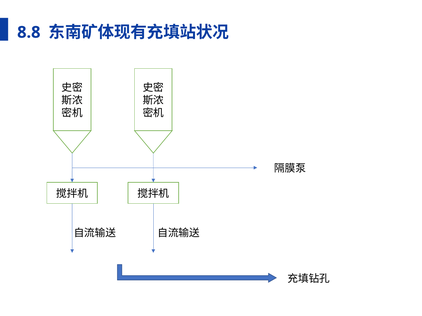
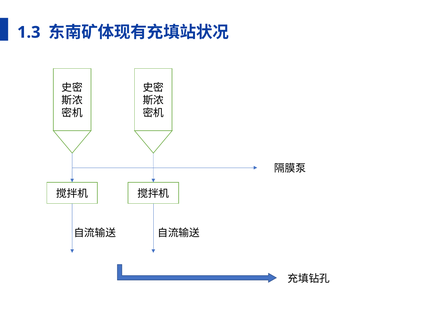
8.8: 8.8 -> 1.3
